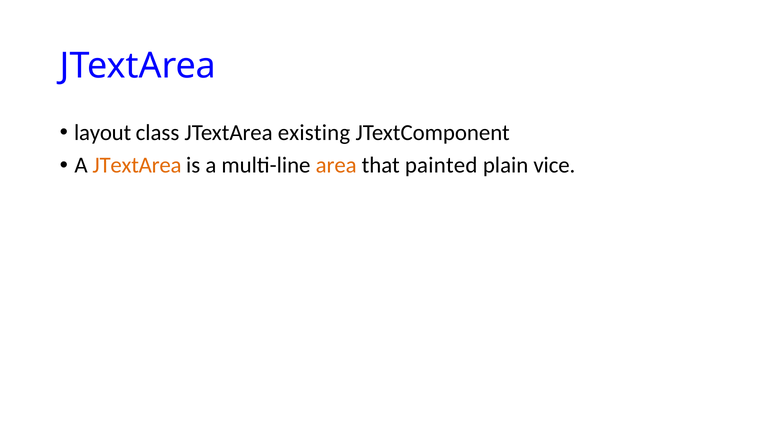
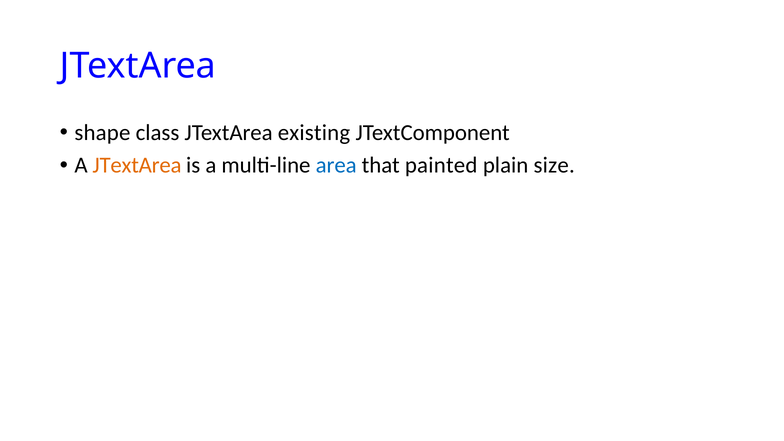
layout: layout -> shape
area colour: orange -> blue
vice: vice -> size
